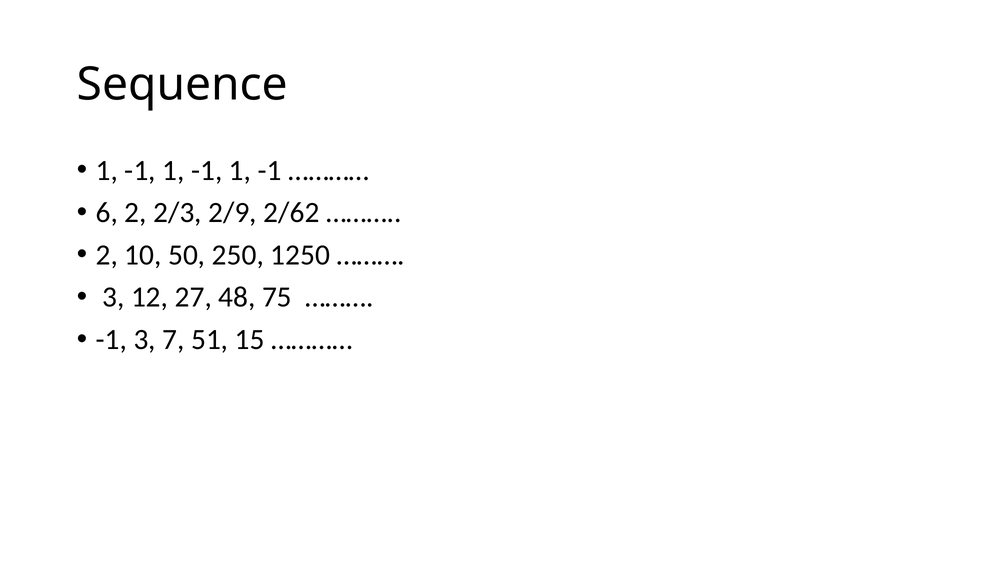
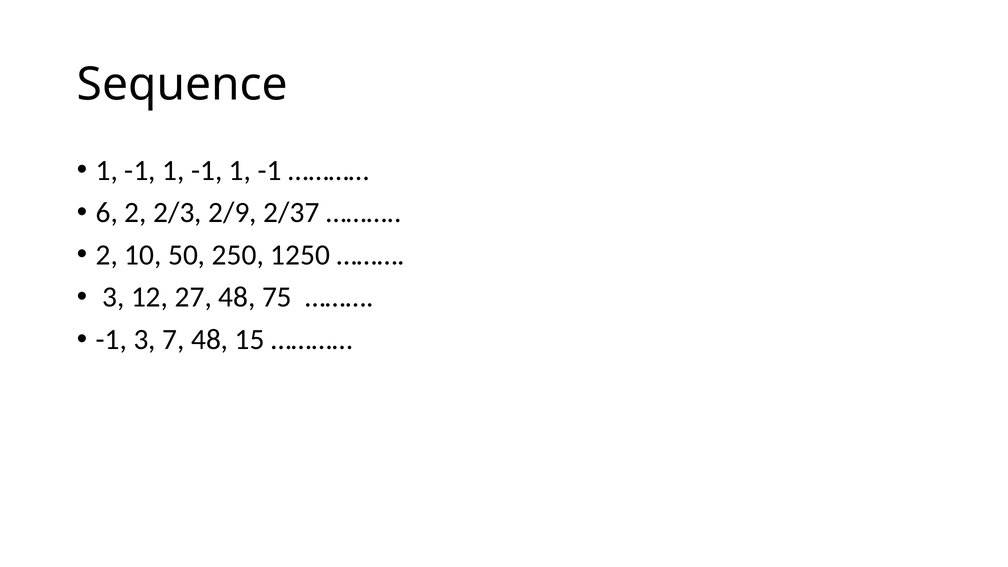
2/62: 2/62 -> 2/37
7 51: 51 -> 48
